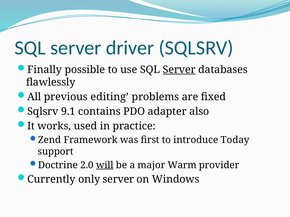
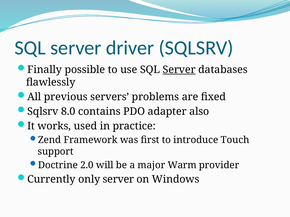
editing: editing -> servers
9.1: 9.1 -> 8.0
Today: Today -> Touch
will underline: present -> none
